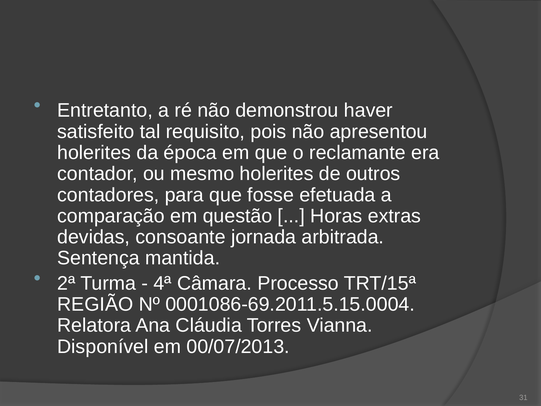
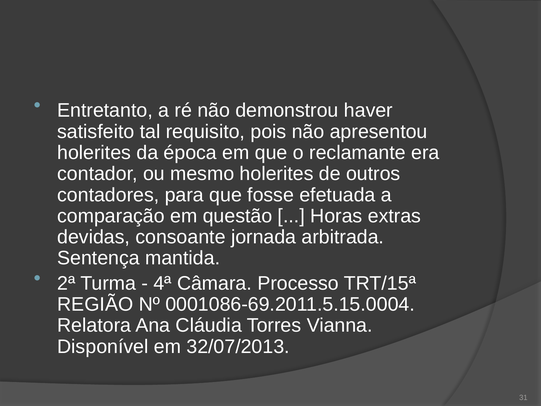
00/07/2013: 00/07/2013 -> 32/07/2013
